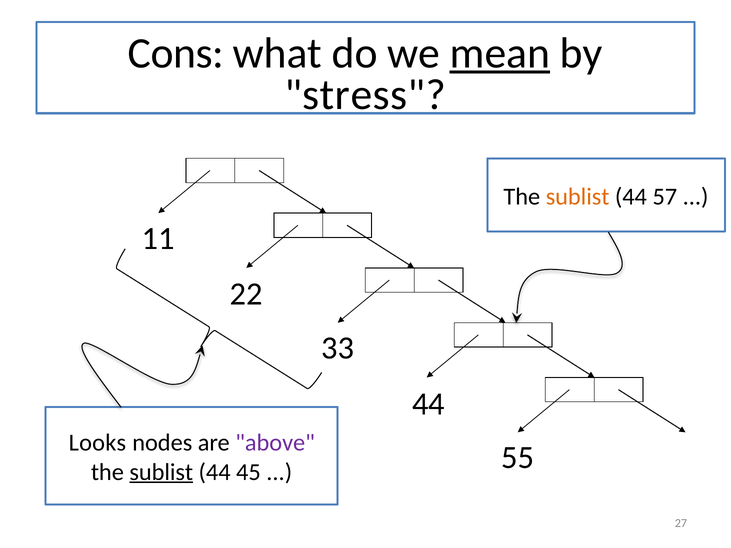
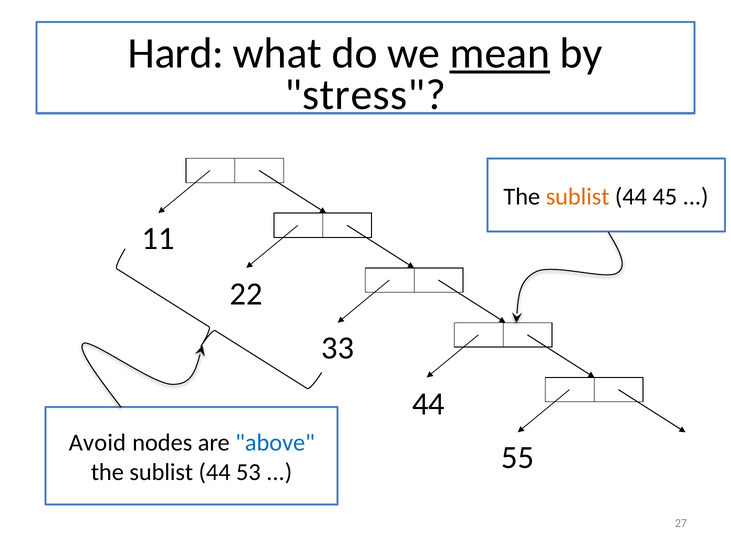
Cons: Cons -> Hard
57: 57 -> 45
Looks: Looks -> Avoid
above colour: purple -> blue
sublist at (161, 472) underline: present -> none
45: 45 -> 53
